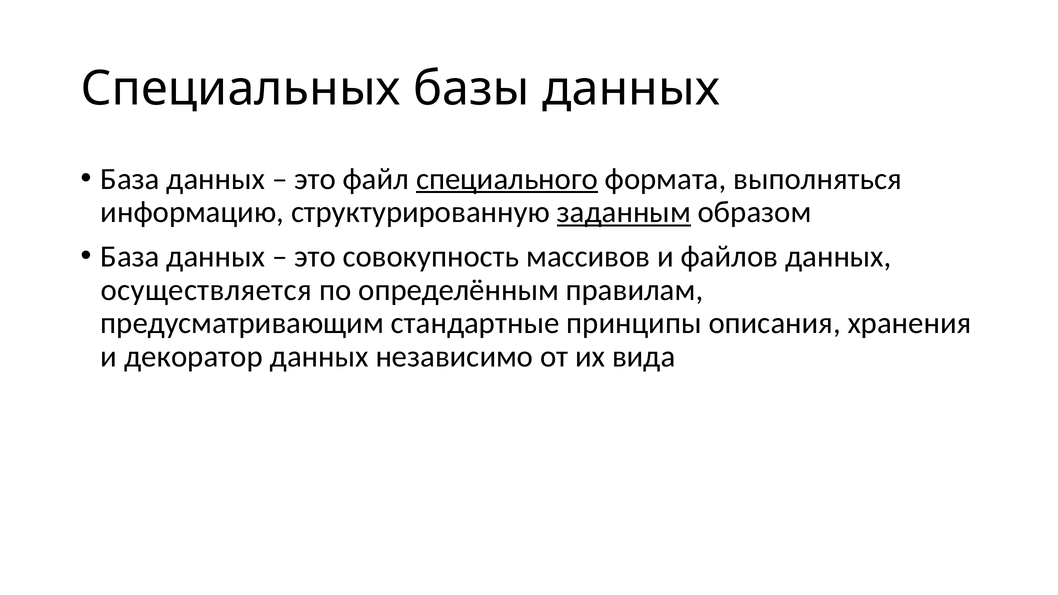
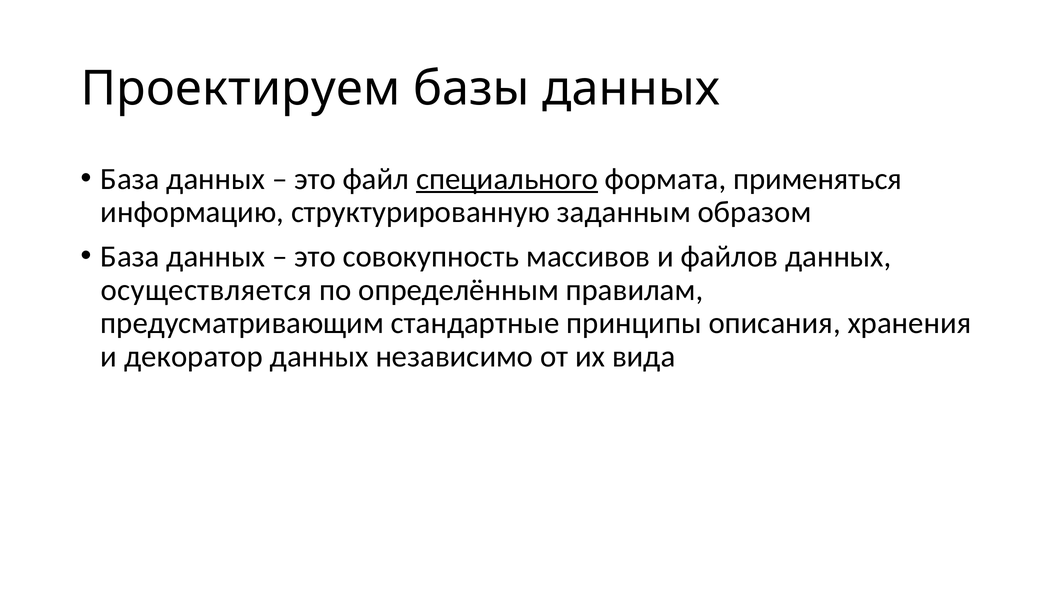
Специальных: Специальных -> Проектируем
выполняться: выполняться -> применяться
заданным underline: present -> none
